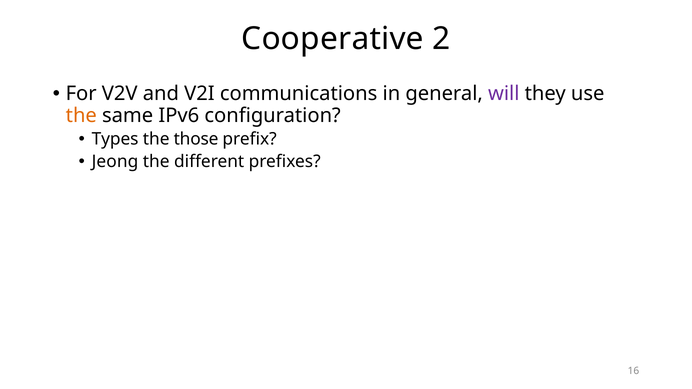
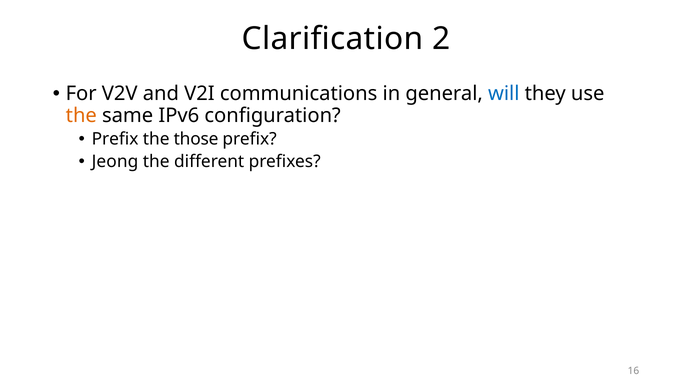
Cooperative: Cooperative -> Clarification
will colour: purple -> blue
Types at (115, 139): Types -> Prefix
